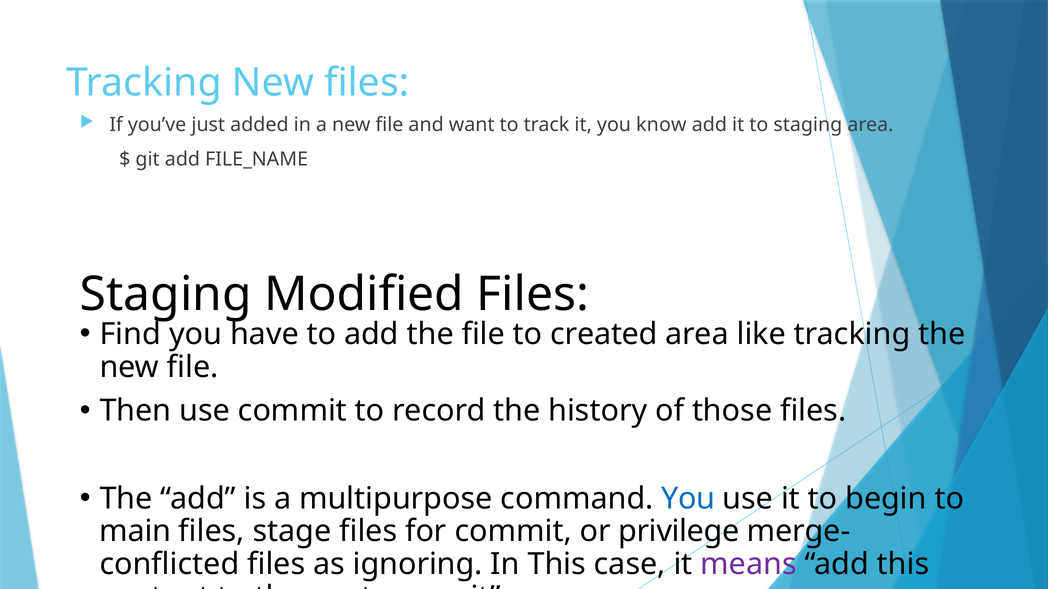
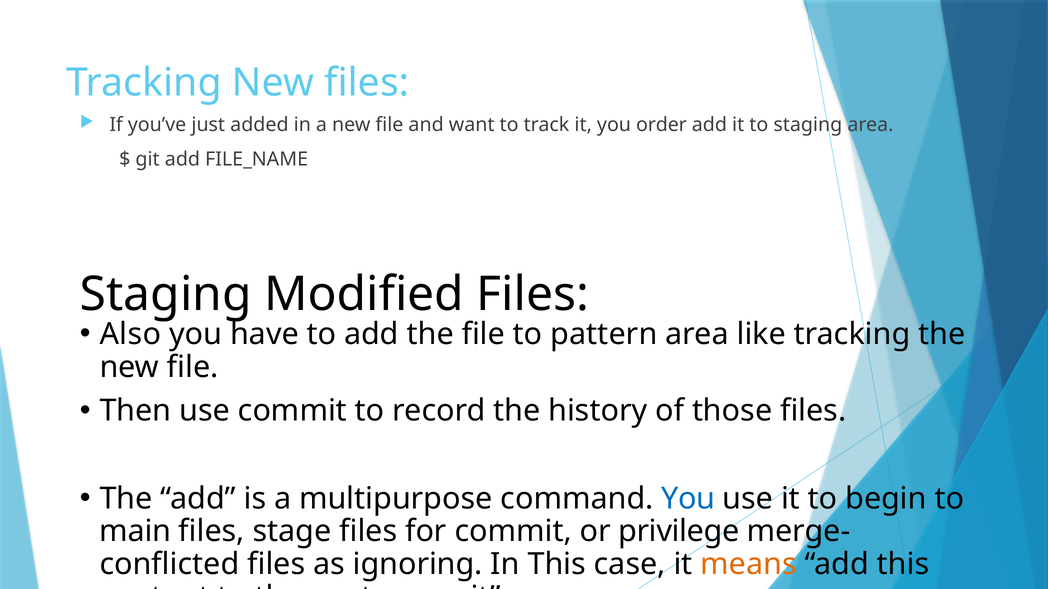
know: know -> order
Find: Find -> Also
created: created -> pattern
means colour: purple -> orange
